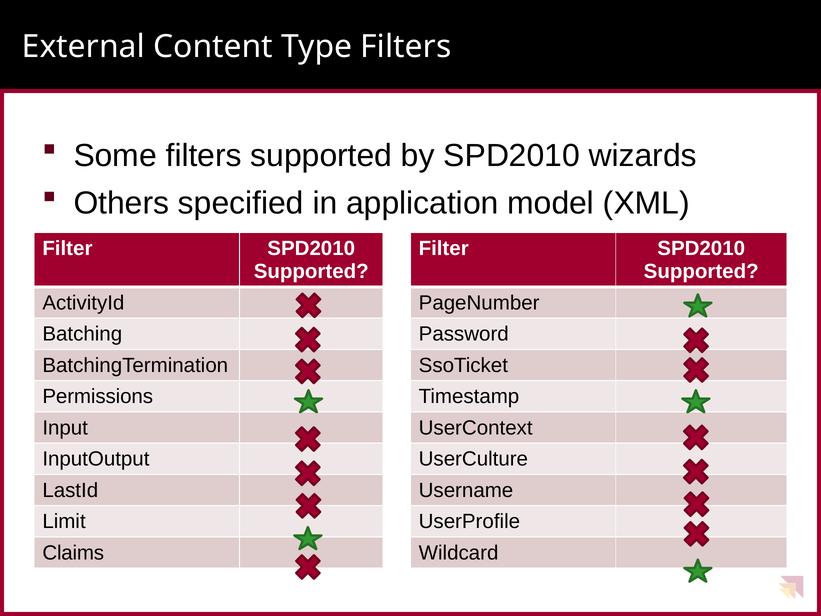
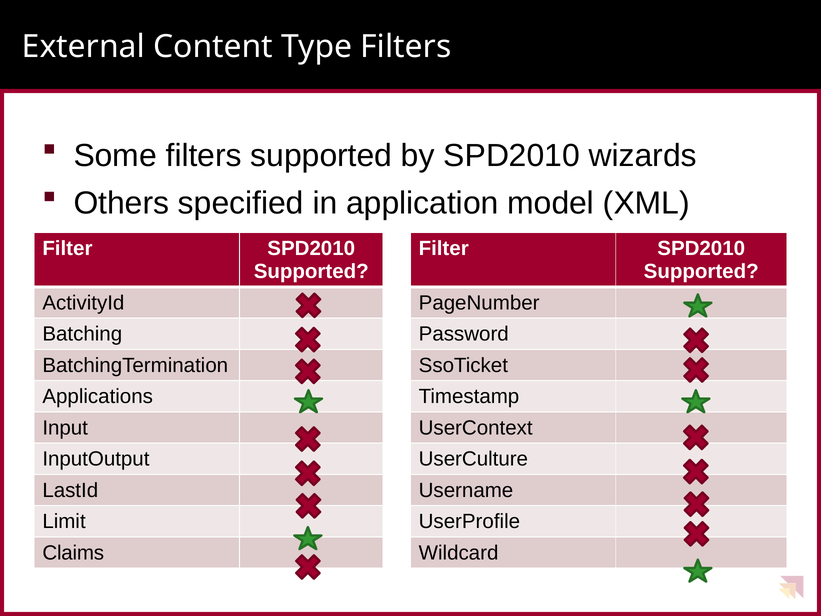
Permissions: Permissions -> Applications
